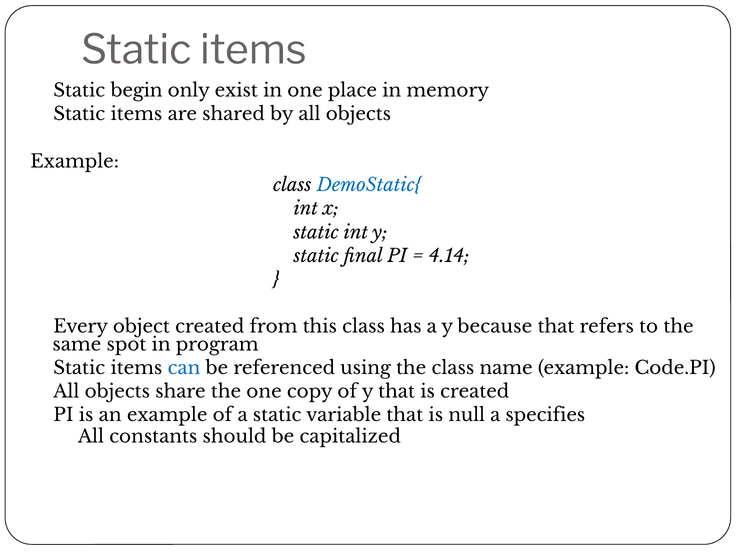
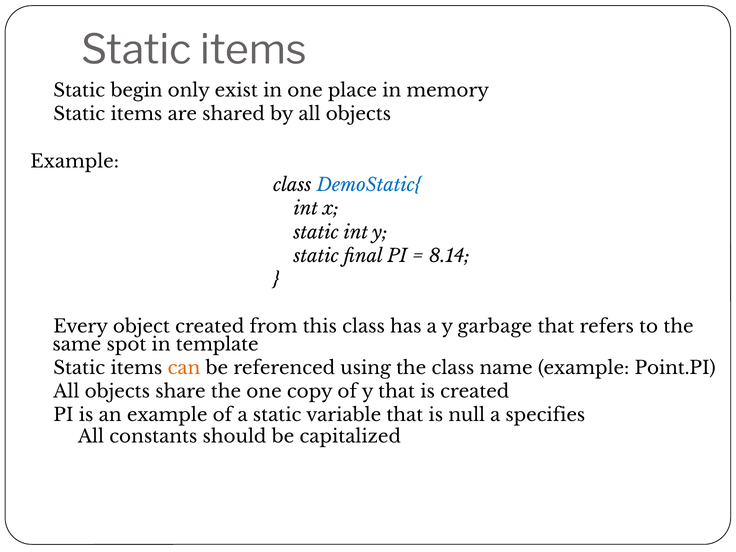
4.14: 4.14 -> 8.14
because: because -> garbage
program: program -> template
can colour: blue -> orange
Code.PI: Code.PI -> Point.PI
